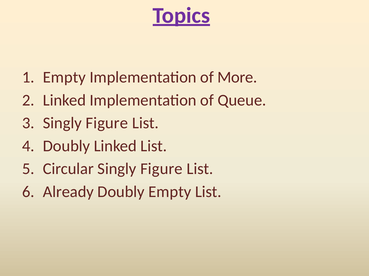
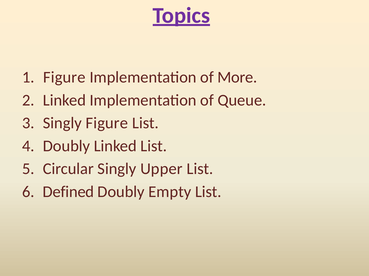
Empty at (64, 77): Empty -> Figure
Circular Singly Figure: Figure -> Upper
Already: Already -> Defined
